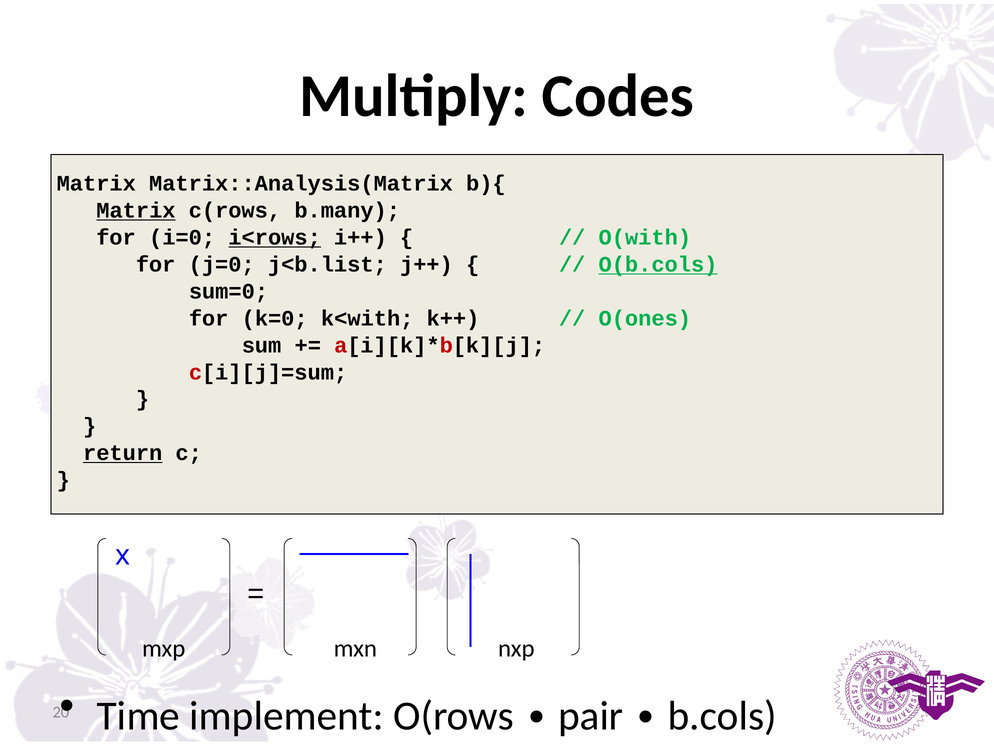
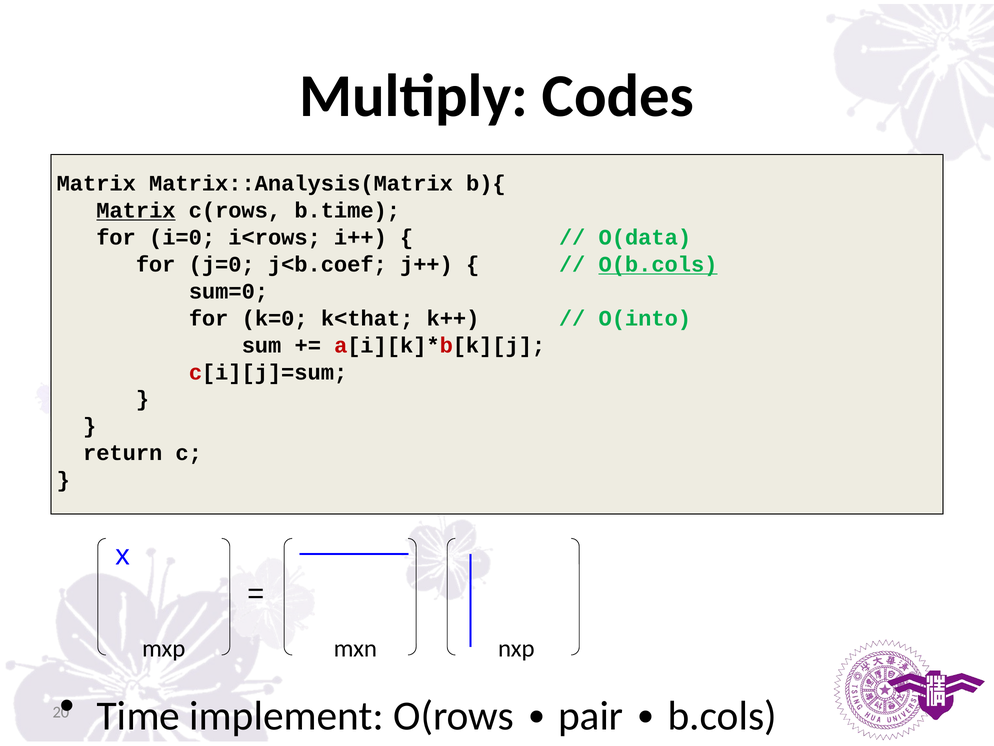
b.many: b.many -> b.time
i<rows underline: present -> none
O(with: O(with -> O(data
j<b.list: j<b.list -> j<b.coef
k<with: k<with -> k<that
O(ones: O(ones -> O(into
return underline: present -> none
